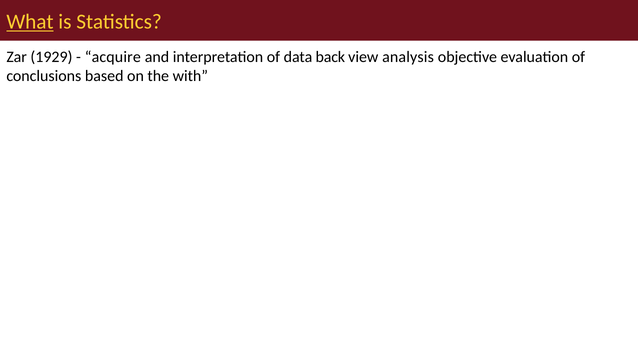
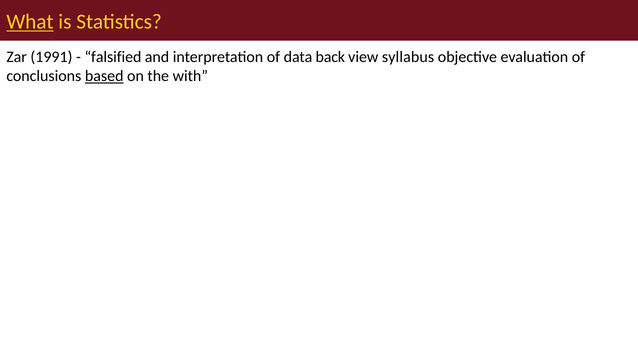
1929: 1929 -> 1991
acquire: acquire -> falsified
analysis: analysis -> syllabus
based underline: none -> present
